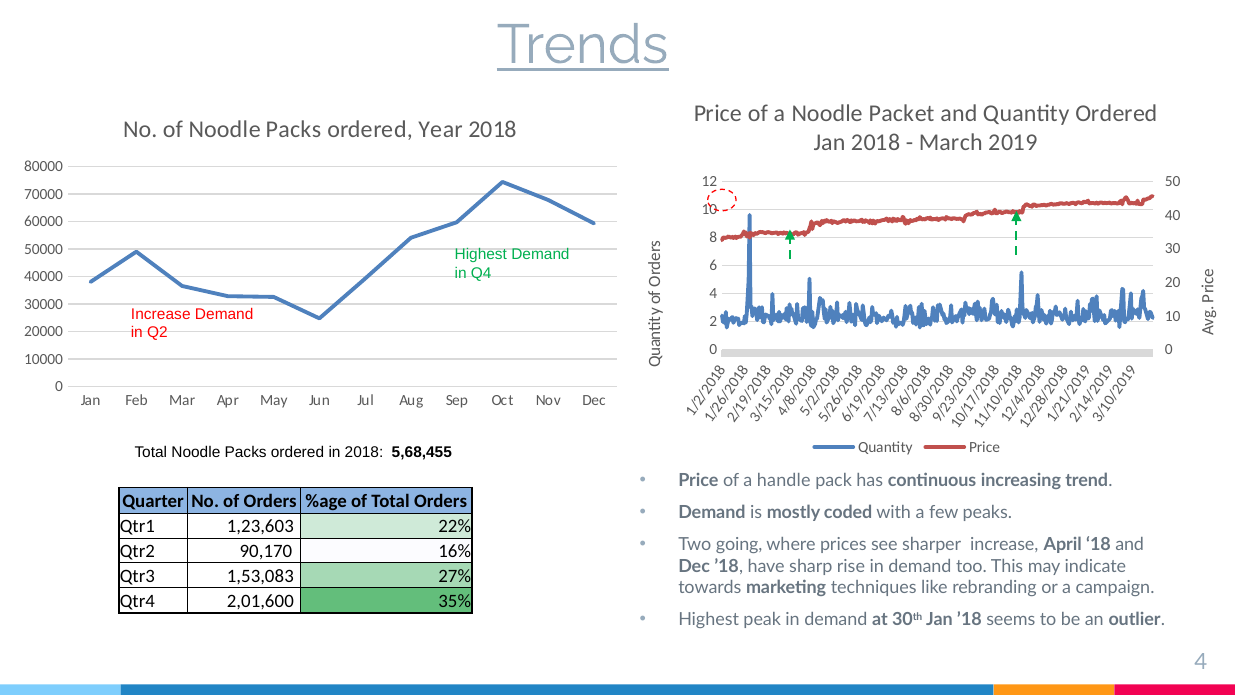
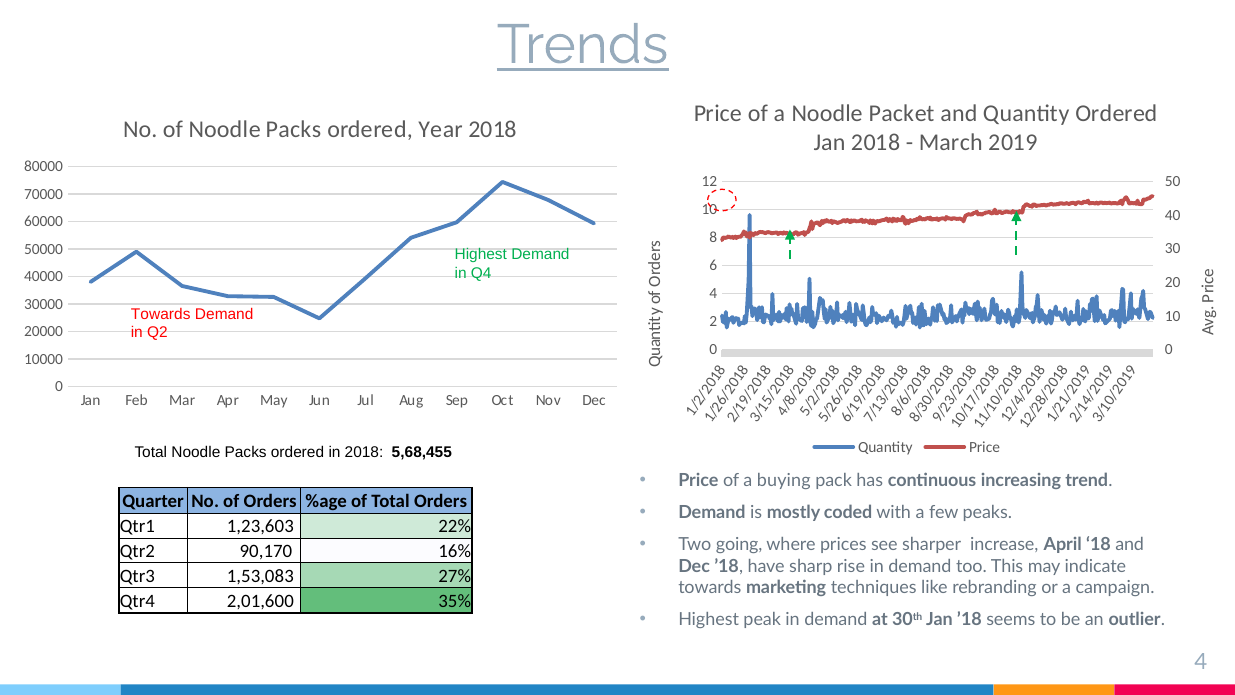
Increase at (161, 314): Increase -> Towards
handle: handle -> buying
